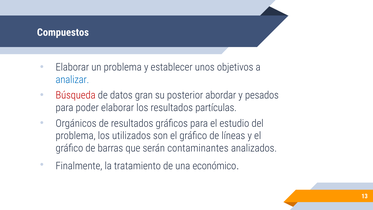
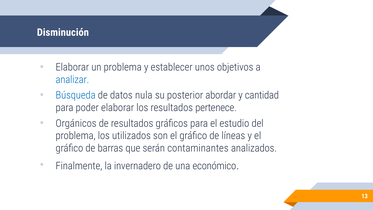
Compuestos: Compuestos -> Disminución
Búsqueda colour: red -> blue
gran: gran -> nula
pesados: pesados -> cantidad
partículas: partículas -> pertenece
tratamiento: tratamiento -> invernadero
